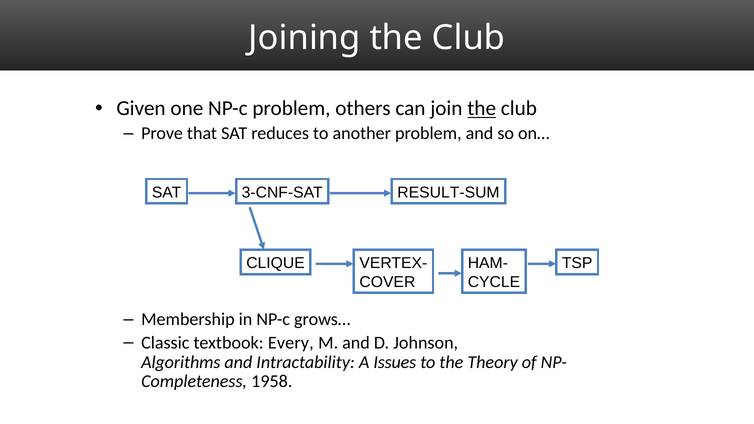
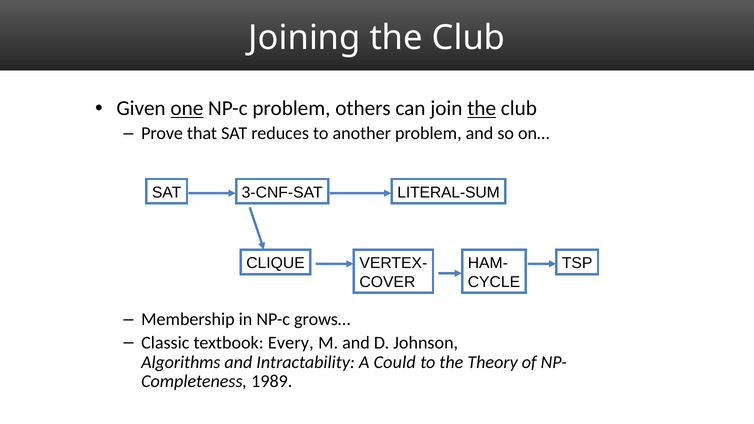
one underline: none -> present
RESULT-SUM: RESULT-SUM -> LITERAL-SUM
Issues: Issues -> Could
1958: 1958 -> 1989
